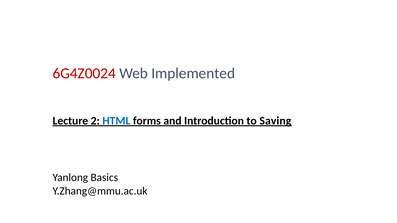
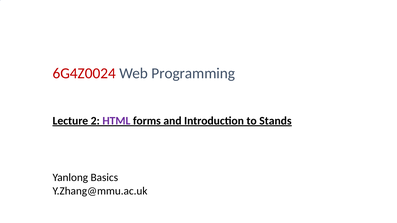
Implemented: Implemented -> Programming
HTML colour: blue -> purple
Saving: Saving -> Stands
